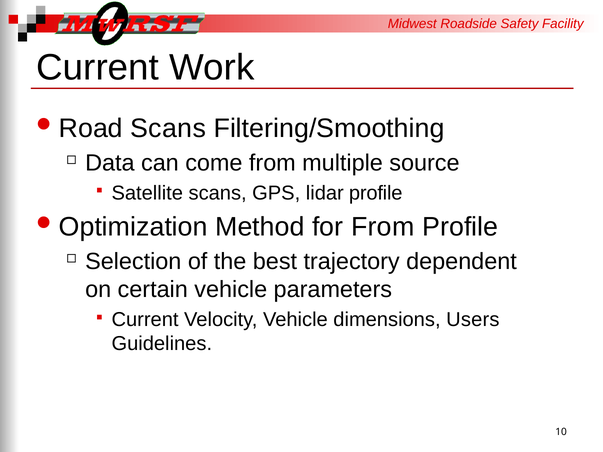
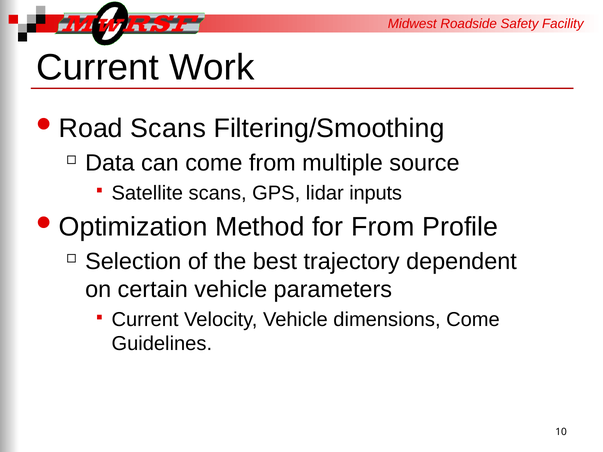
lidar profile: profile -> inputs
dimensions Users: Users -> Come
